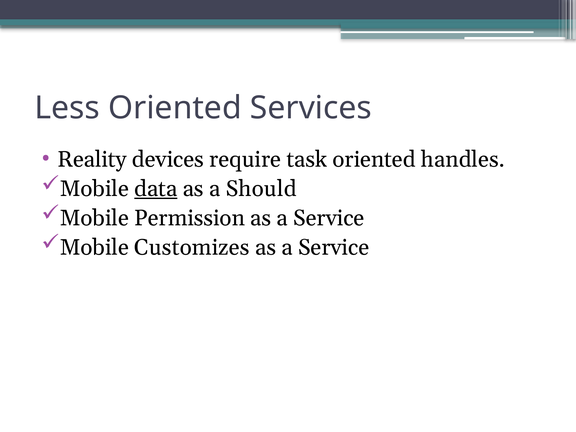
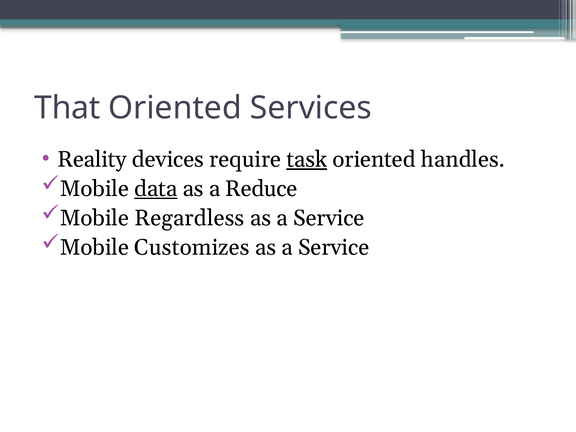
Less: Less -> That
task underline: none -> present
Should: Should -> Reduce
Permission: Permission -> Regardless
